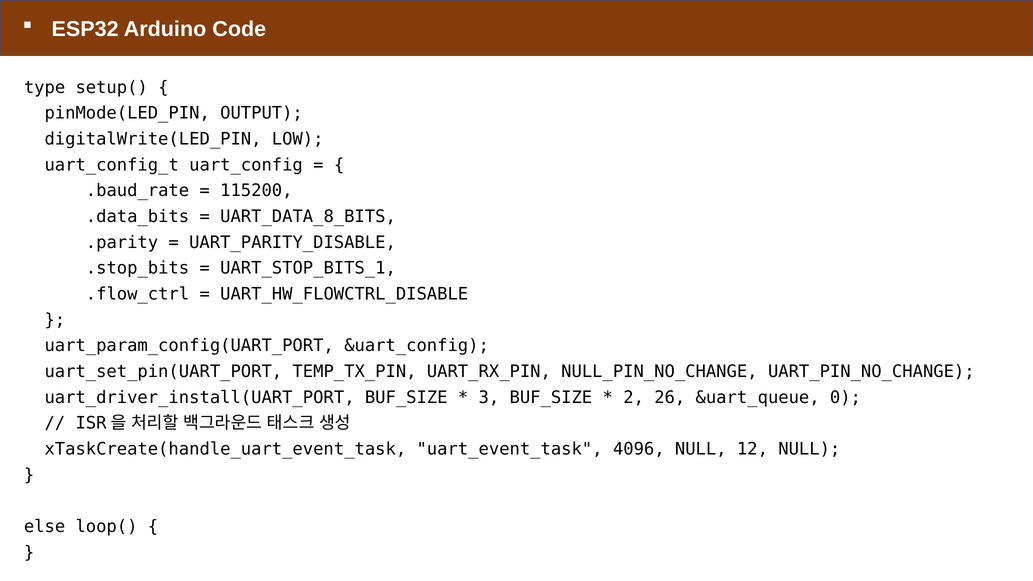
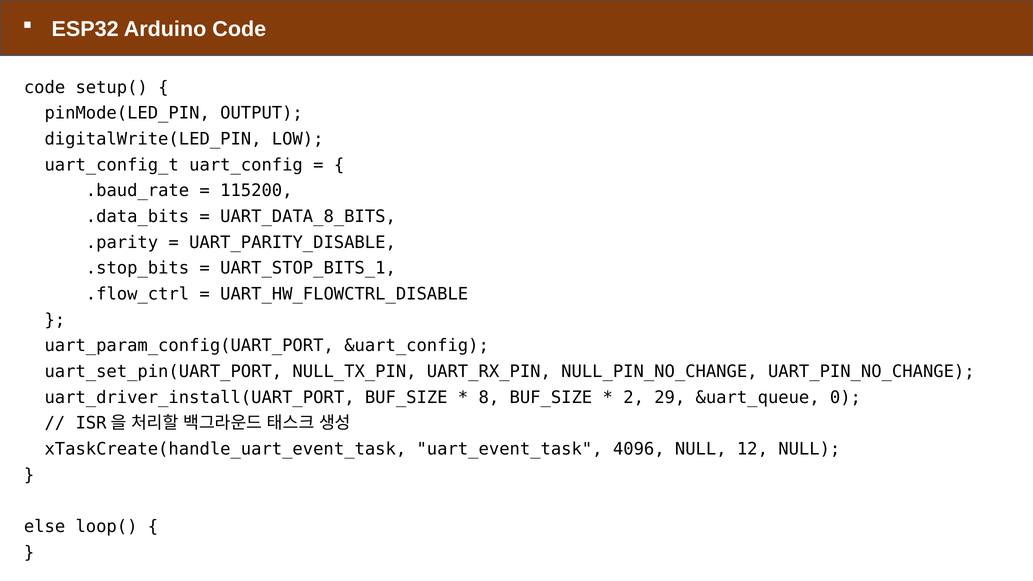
type at (45, 87): type -> code
TEMP_TX_PIN: TEMP_TX_PIN -> NULL_TX_PIN
3: 3 -> 8
26: 26 -> 29
